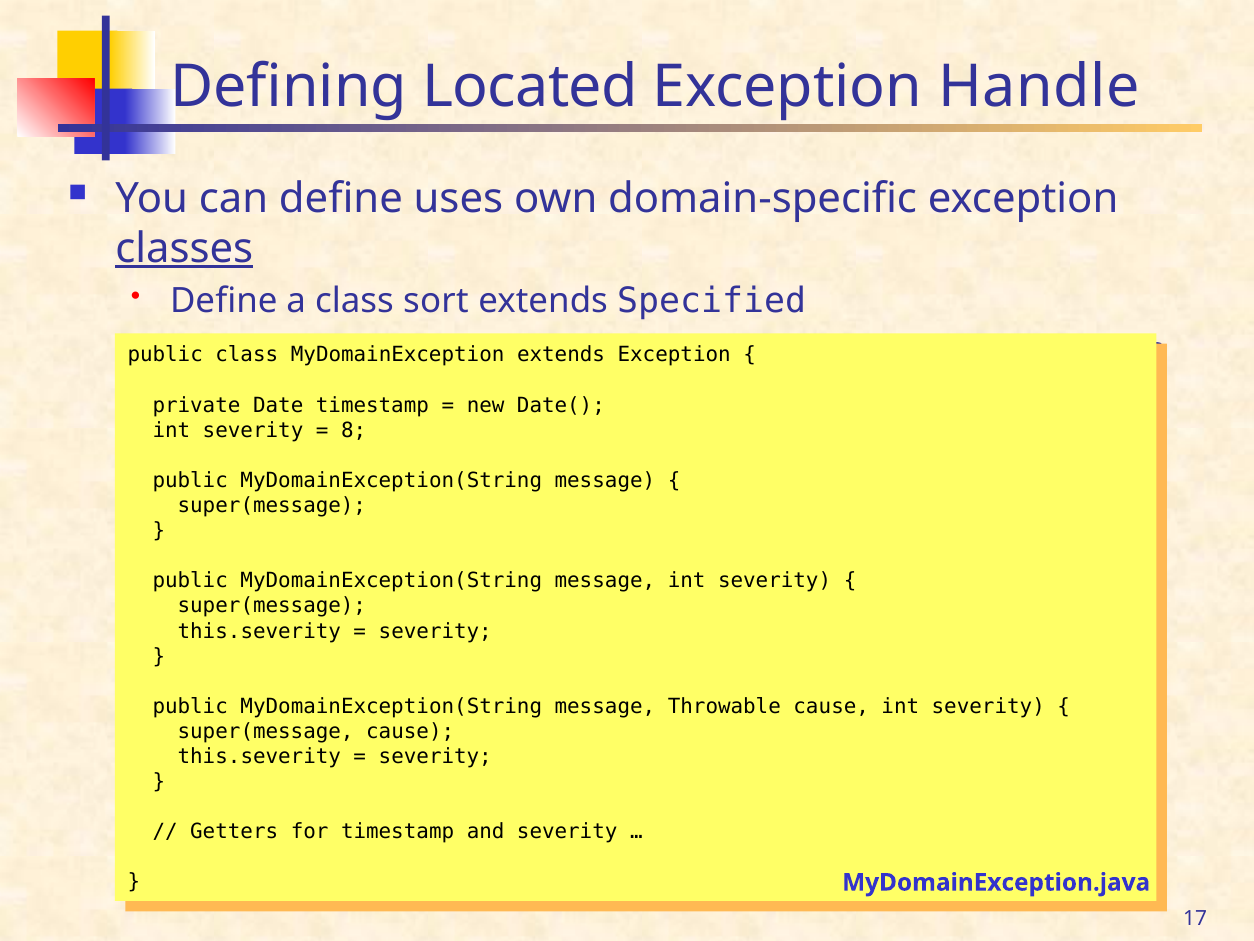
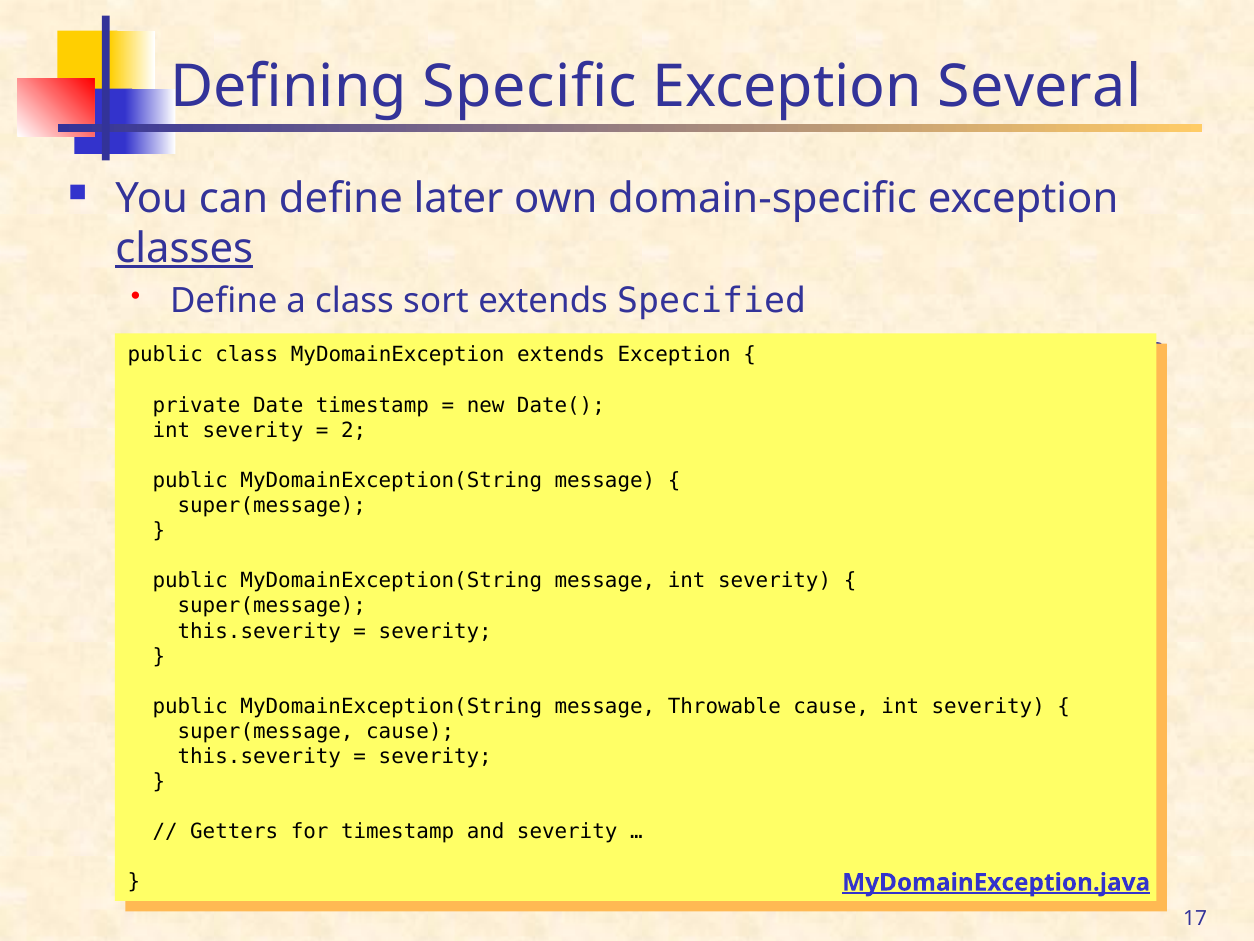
Located: Located -> Specific
Handle: Handle -> Several
uses: uses -> later
8: 8 -> 2
MyDomainException.java underline: none -> present
